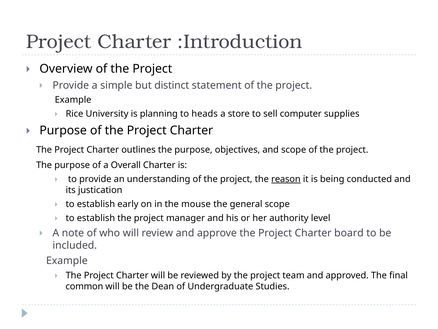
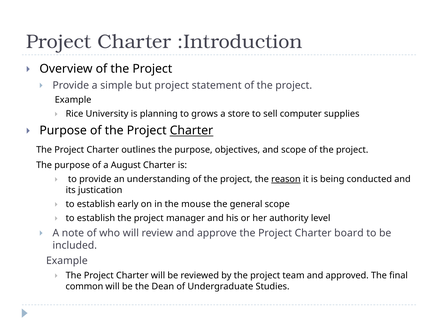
but distinct: distinct -> project
heads: heads -> grows
Charter at (191, 130) underline: none -> present
Overall: Overall -> August
